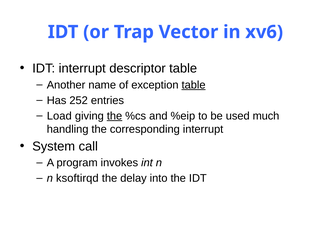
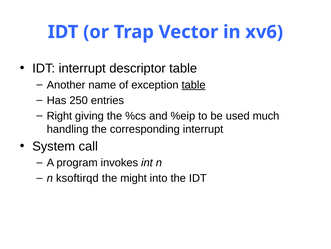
252: 252 -> 250
Load: Load -> Right
the at (115, 116) underline: present -> none
delay: delay -> might
